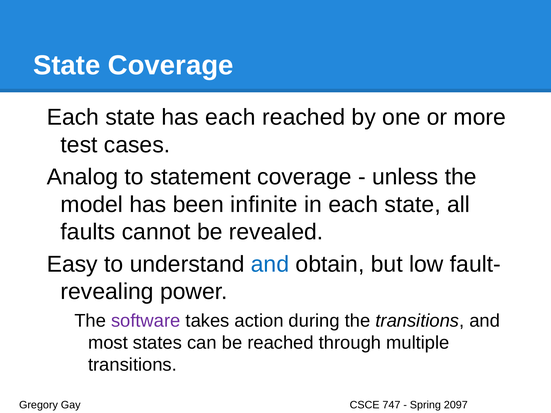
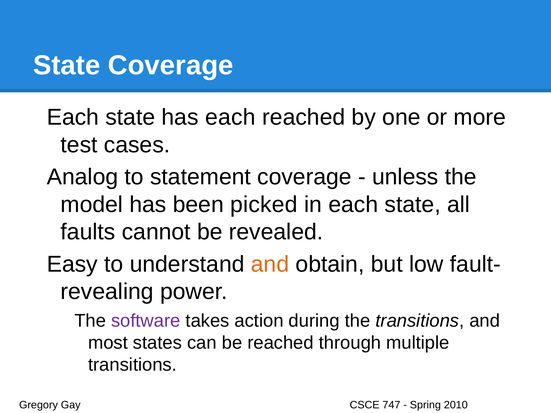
infinite: infinite -> picked
and at (270, 264) colour: blue -> orange
2097: 2097 -> 2010
